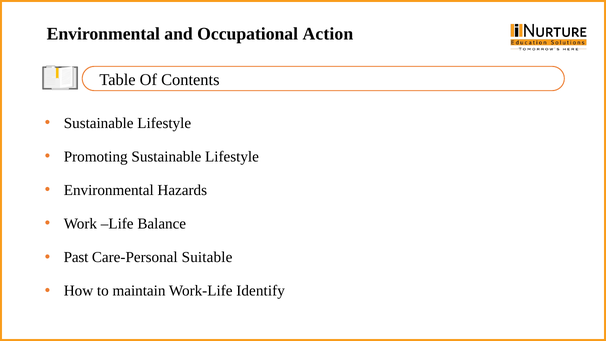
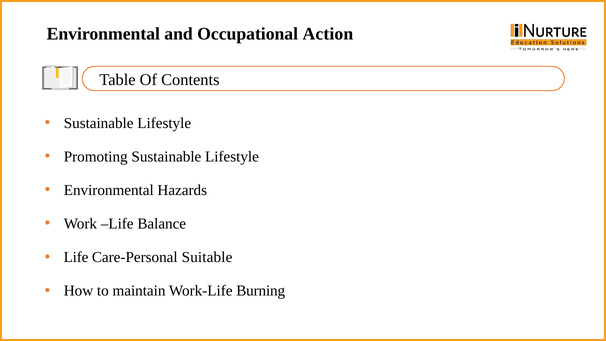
Past at (76, 257): Past -> Life
Identify: Identify -> Burning
